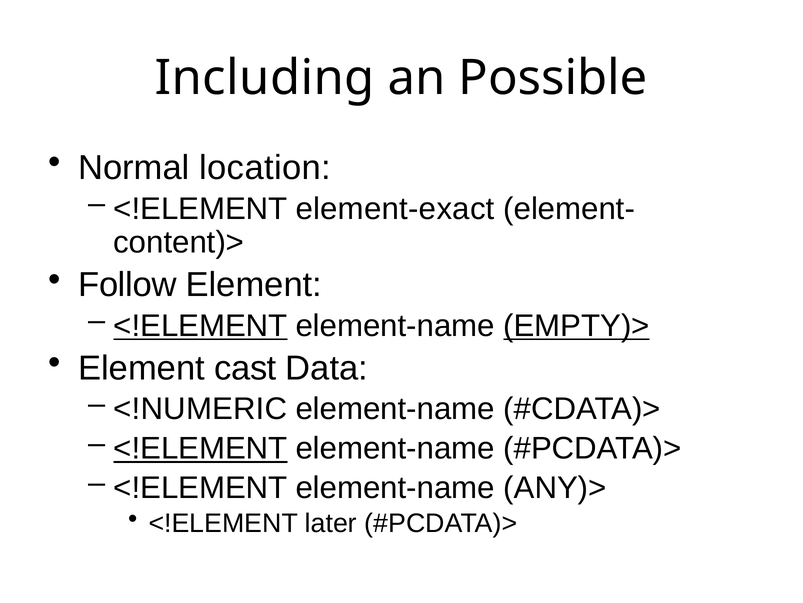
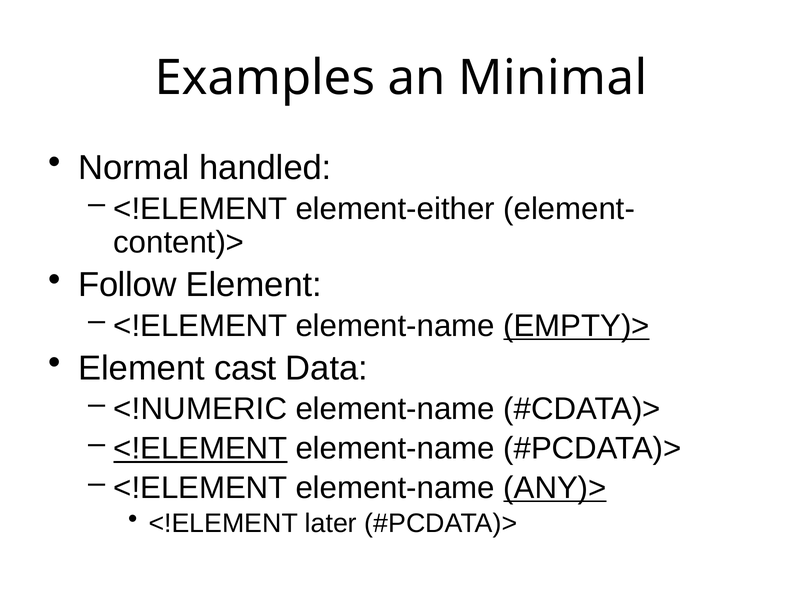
Including: Including -> Examples
Possible: Possible -> Minimal
location: location -> handled
element-exact: element-exact -> element-either
<!ELEMENT at (200, 325) underline: present -> none
ANY)> underline: none -> present
